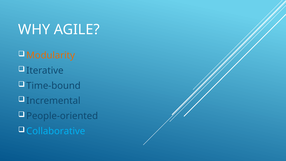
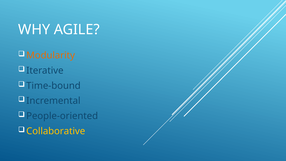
Collaborative colour: light blue -> yellow
